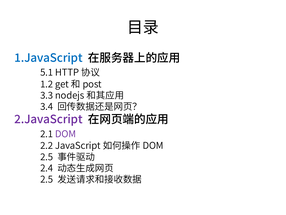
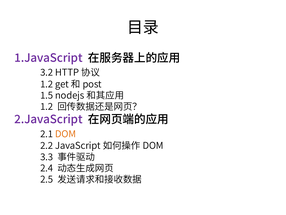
1.JavaScript colour: blue -> purple
5.1: 5.1 -> 3.2
3.3: 3.3 -> 1.5
3.4 at (47, 107): 3.4 -> 1.2
DOM colour: purple -> orange
2.5 at (47, 157): 2.5 -> 3.3
